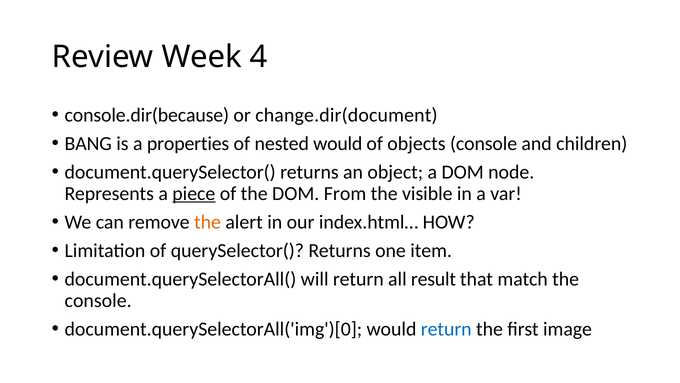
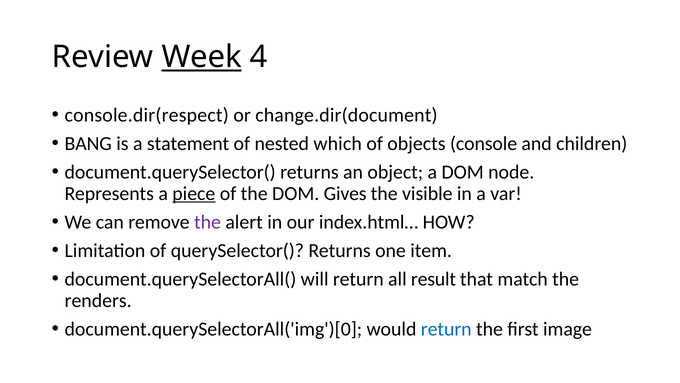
Week underline: none -> present
console.dir(because: console.dir(because -> console.dir(respect
properties: properties -> statement
nested would: would -> which
From: From -> Gives
the at (208, 222) colour: orange -> purple
console at (98, 300): console -> renders
